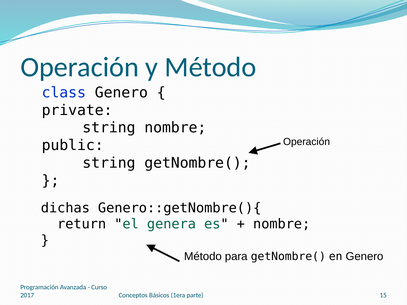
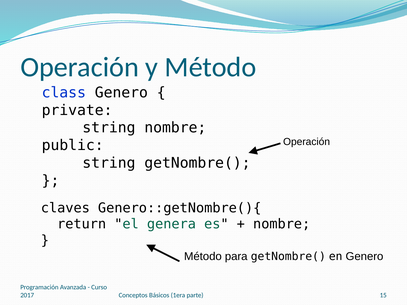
dichas: dichas -> claves
